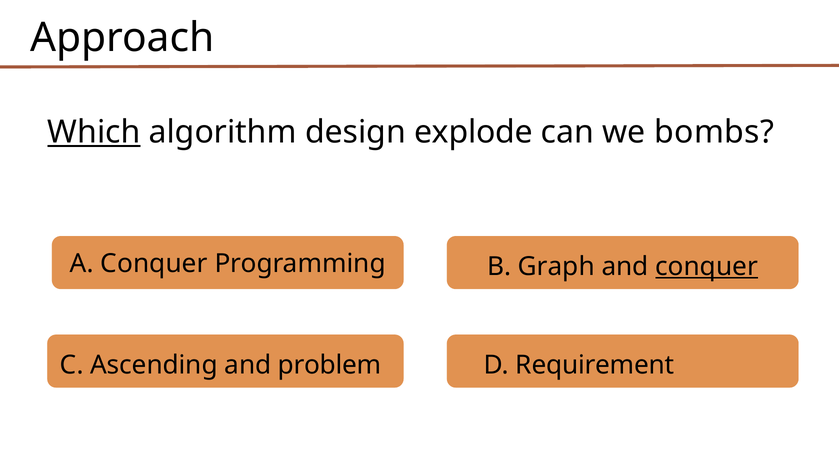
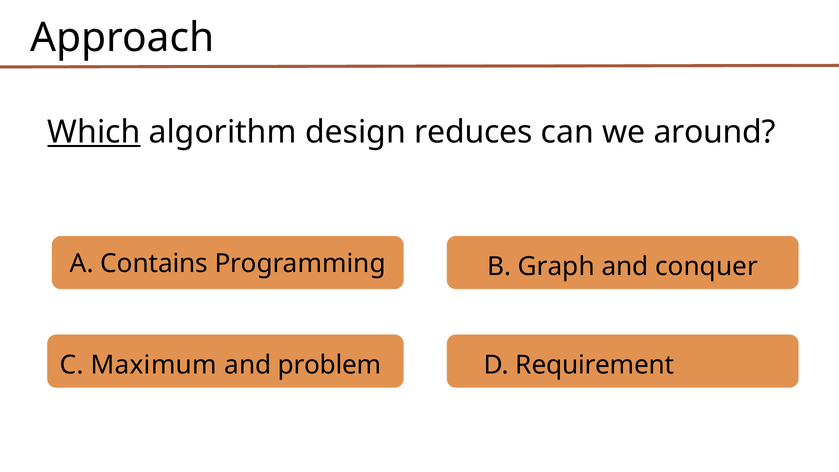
explode: explode -> reduces
bombs: bombs -> around
A Conquer: Conquer -> Contains
conquer at (707, 267) underline: present -> none
Ascending: Ascending -> Maximum
